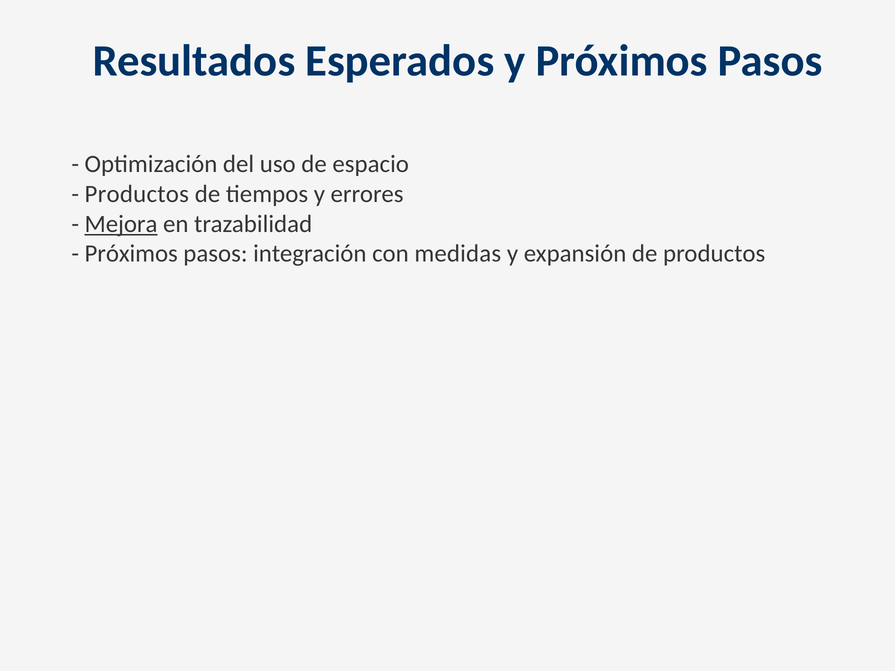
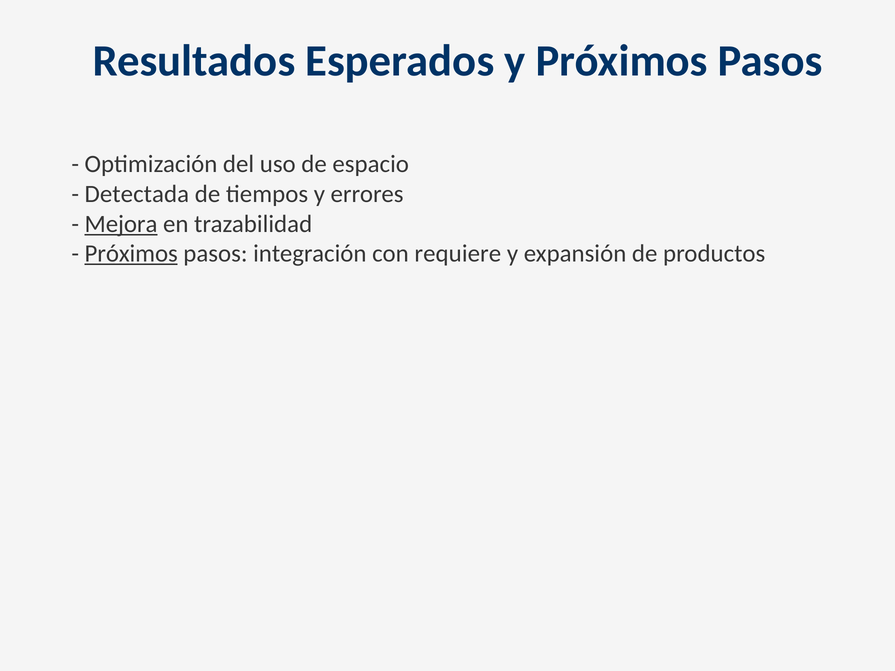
Productos at (137, 194): Productos -> Detectada
Próximos at (131, 254) underline: none -> present
medidas: medidas -> requiere
